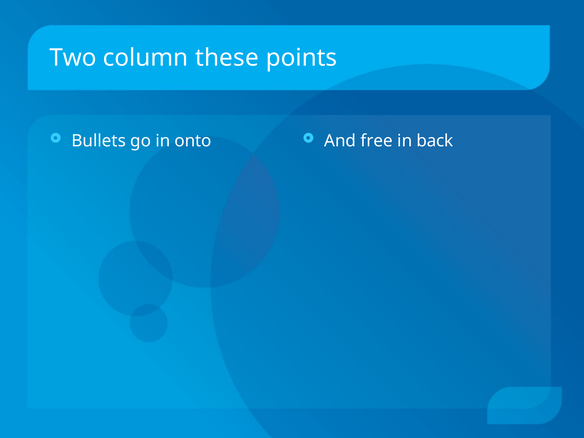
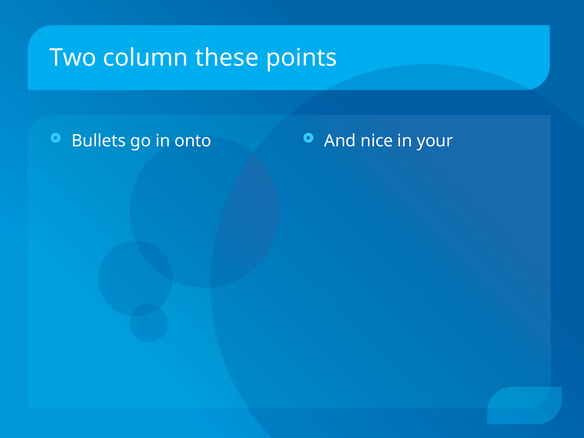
free: free -> nice
back: back -> your
